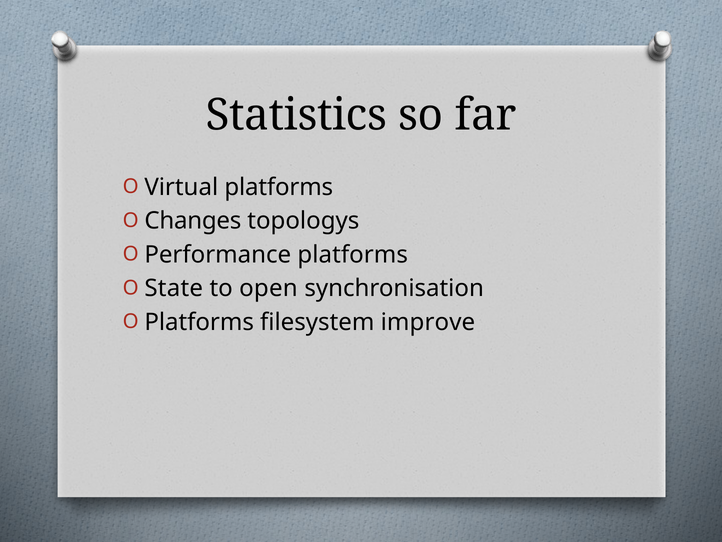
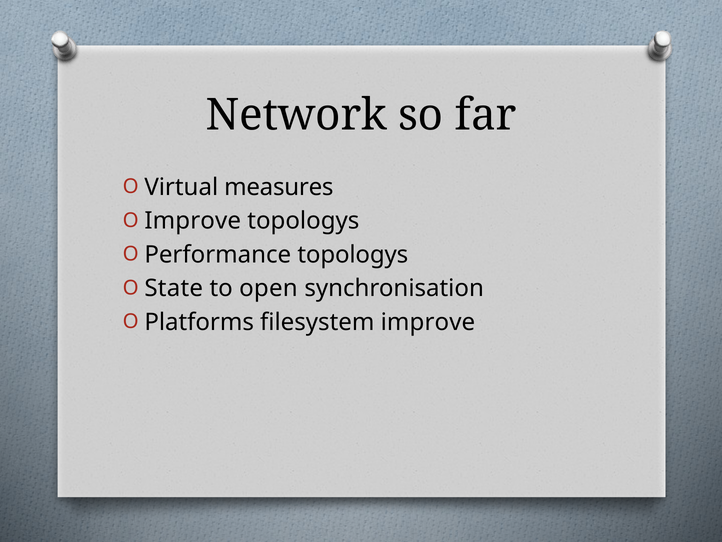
Statistics: Statistics -> Network
Virtual platforms: platforms -> measures
Changes at (193, 221): Changes -> Improve
Performance platforms: platforms -> topologys
